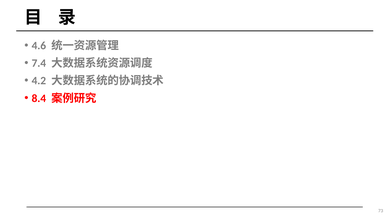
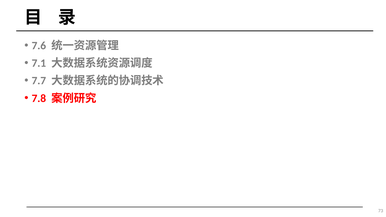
4.6: 4.6 -> 7.6
7.4: 7.4 -> 7.1
4.2: 4.2 -> 7.7
8.4: 8.4 -> 7.8
